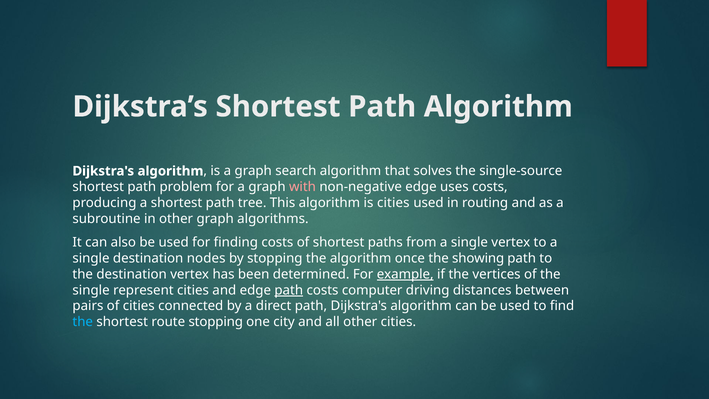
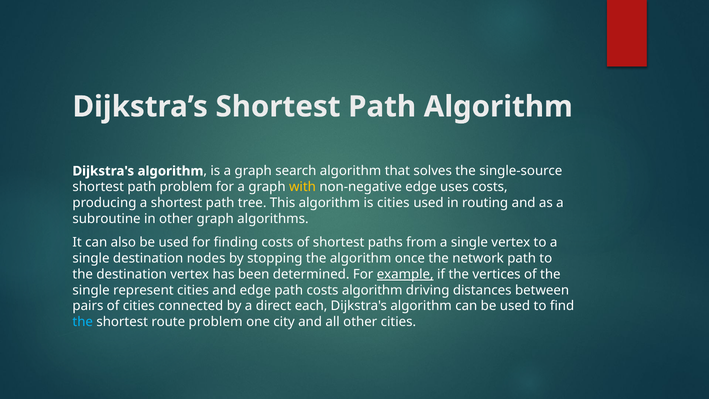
with colour: pink -> yellow
showing: showing -> network
path at (289, 290) underline: present -> none
costs computer: computer -> algorithm
direct path: path -> each
route stopping: stopping -> problem
